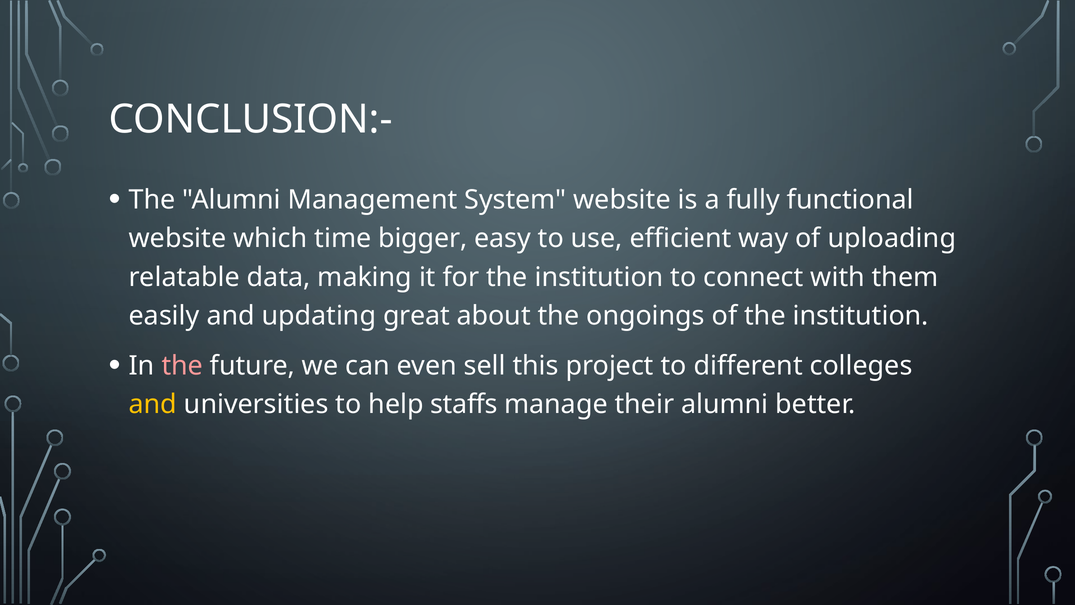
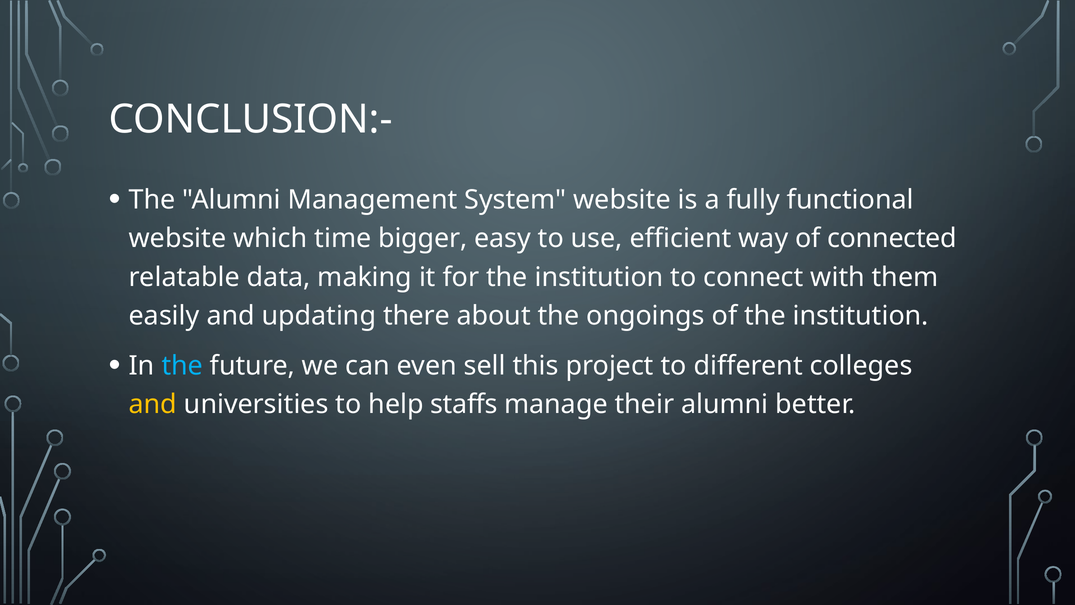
uploading: uploading -> connected
great: great -> there
the at (182, 366) colour: pink -> light blue
